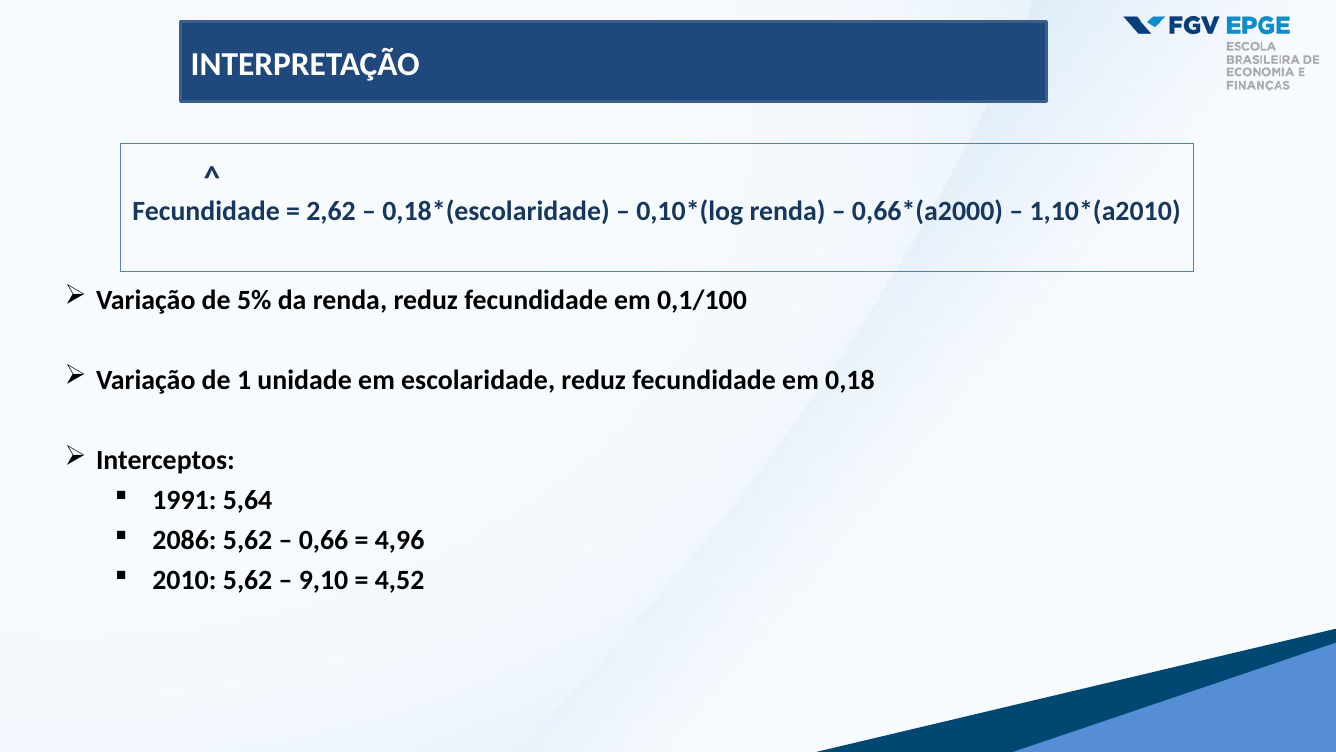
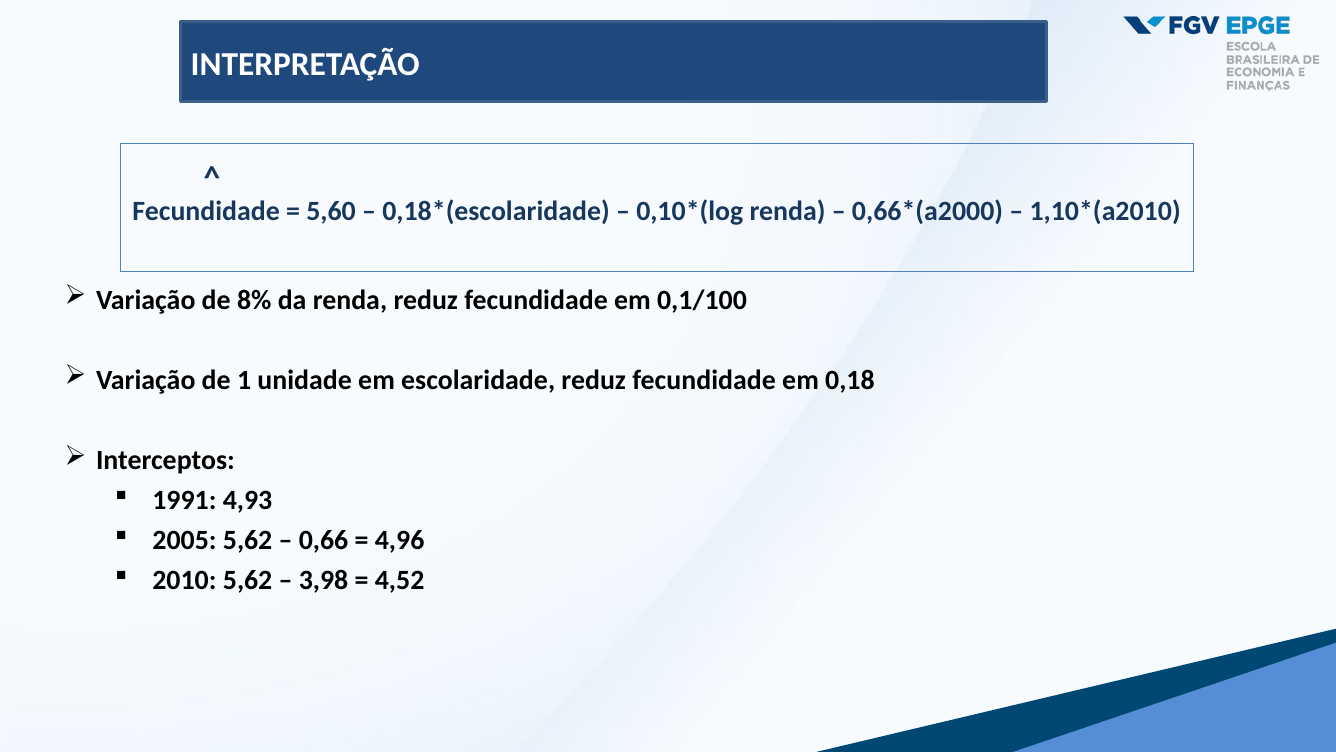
2,62: 2,62 -> 5,60
5%: 5% -> 8%
5,64: 5,64 -> 4,93
2086: 2086 -> 2005
9,10: 9,10 -> 3,98
